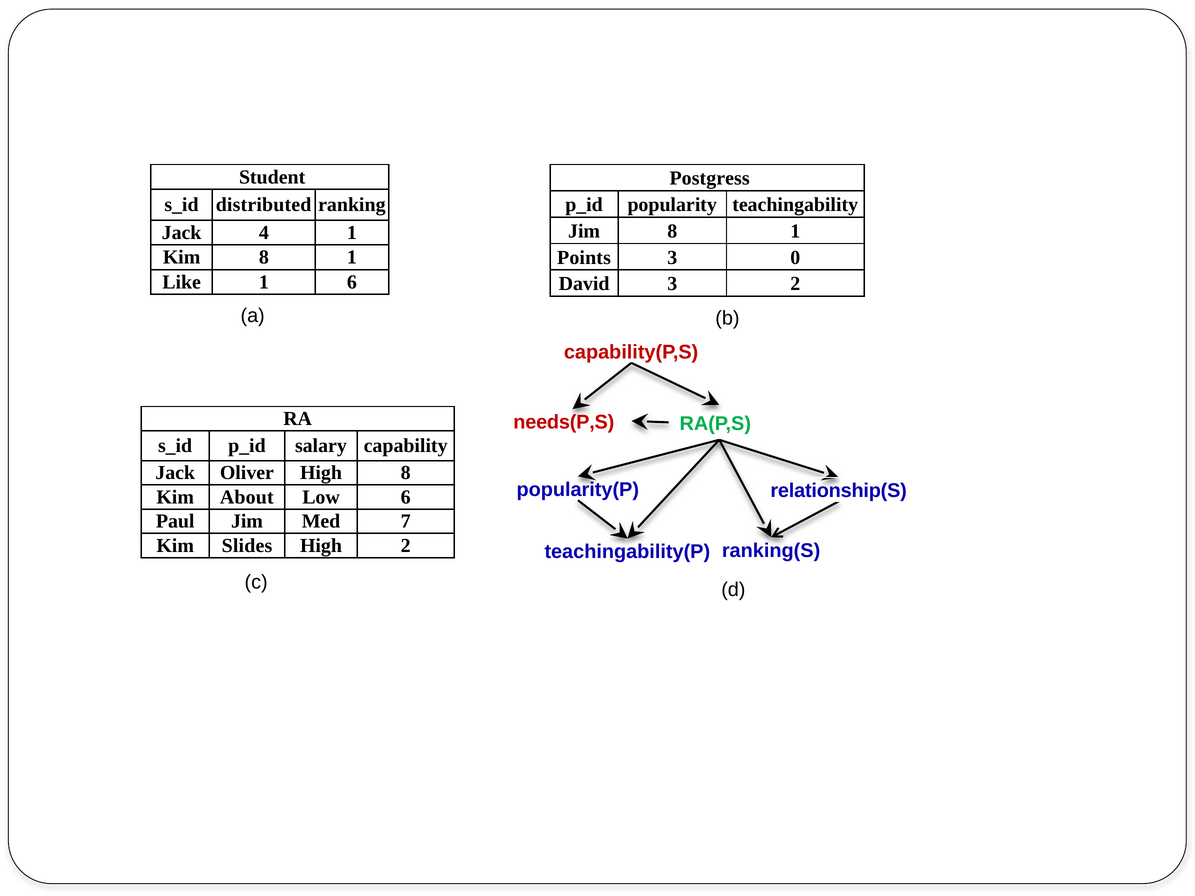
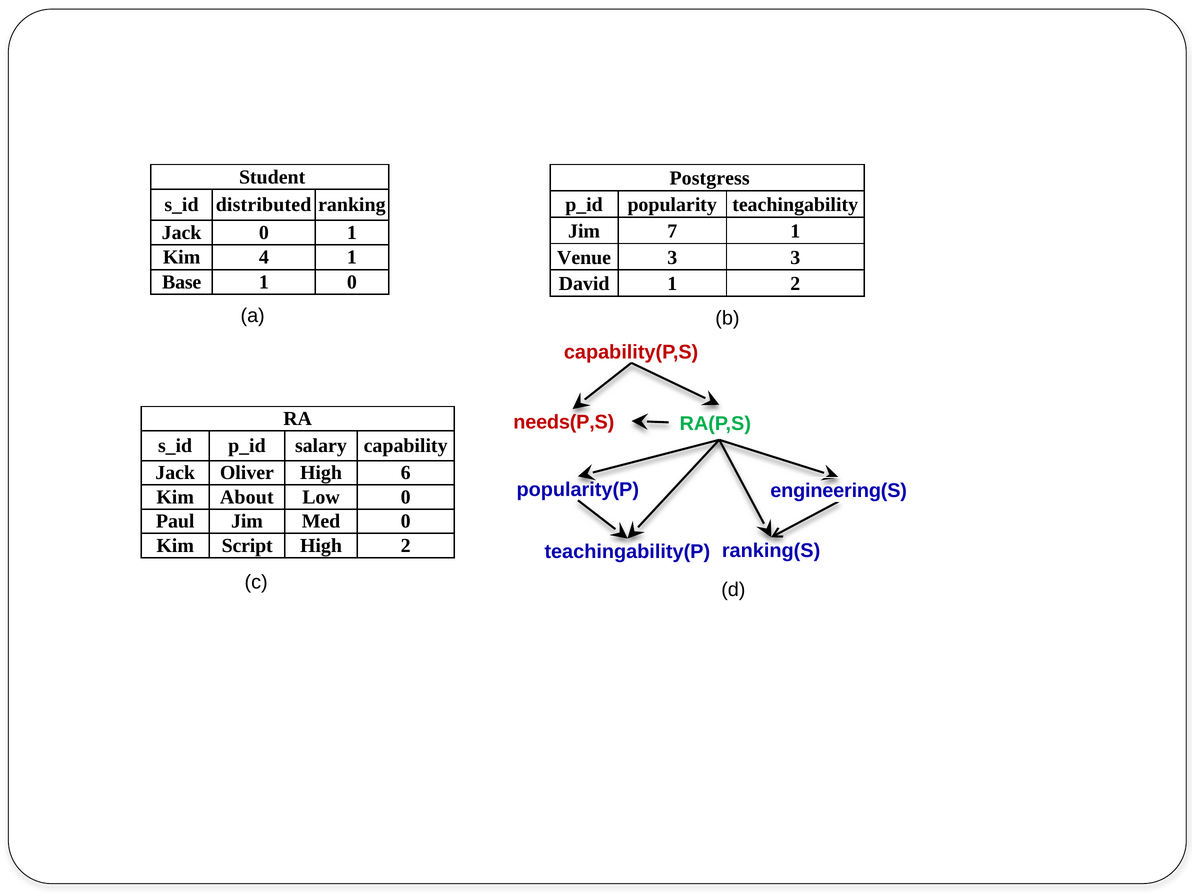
Jim 8: 8 -> 7
Jack 4: 4 -> 0
Kim 8: 8 -> 4
Points: Points -> Venue
3 0: 0 -> 3
Like: Like -> Base
1 6: 6 -> 0
David 3: 3 -> 1
High 8: 8 -> 6
relationship(S: relationship(S -> engineering(S
Low 6: 6 -> 0
Med 7: 7 -> 0
Slides: Slides -> Script
